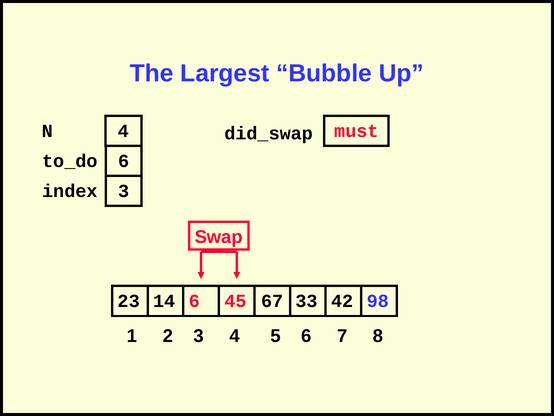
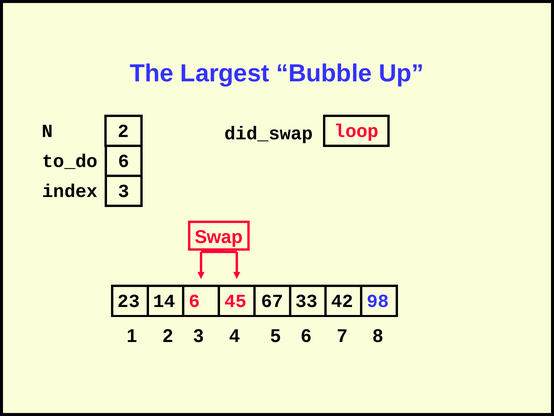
N 4: 4 -> 2
must: must -> loop
